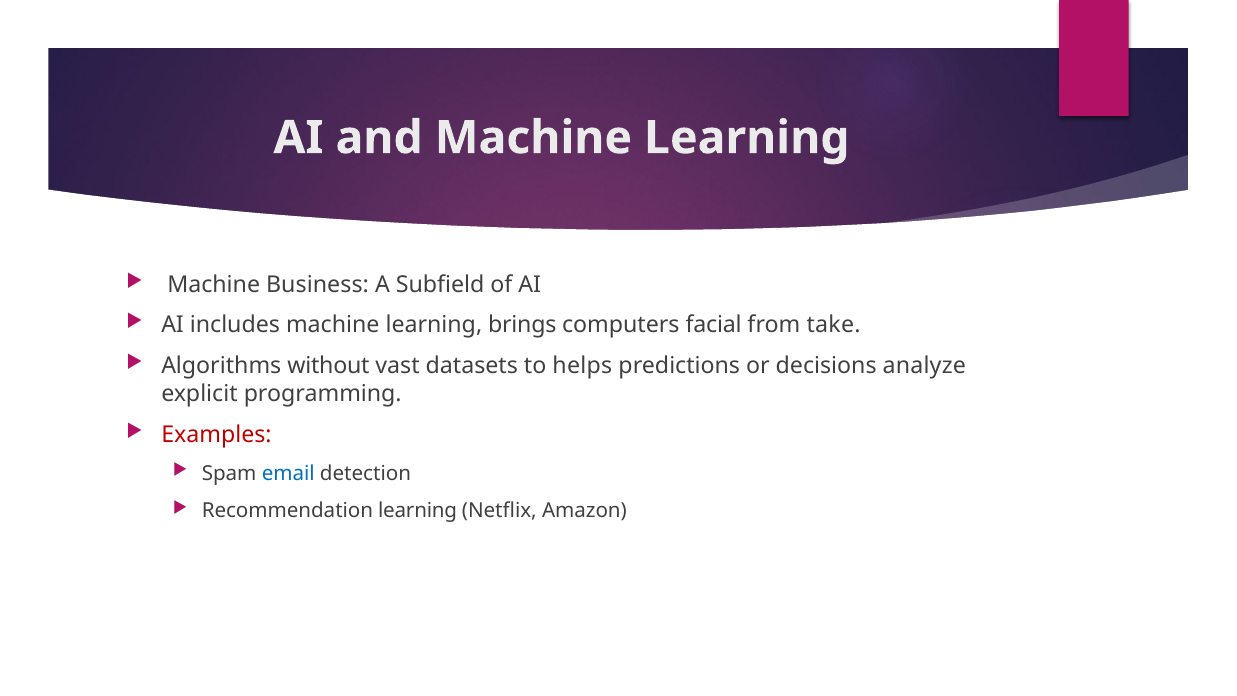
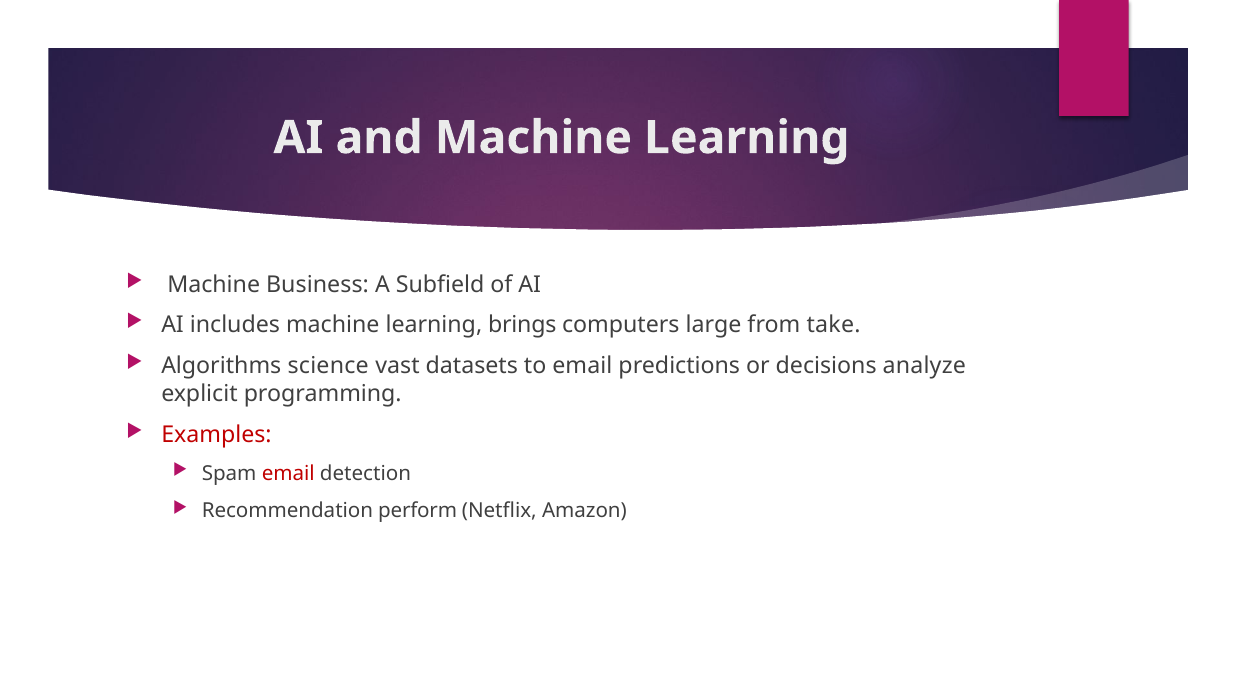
facial: facial -> large
without: without -> science
to helps: helps -> email
email at (288, 473) colour: blue -> red
Recommendation learning: learning -> perform
